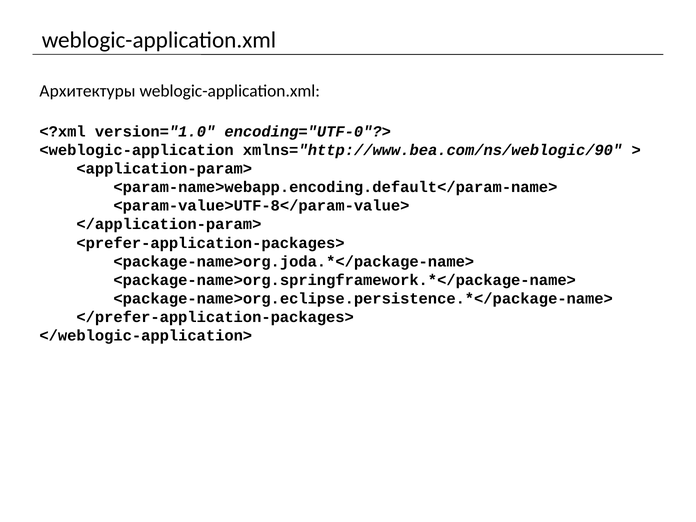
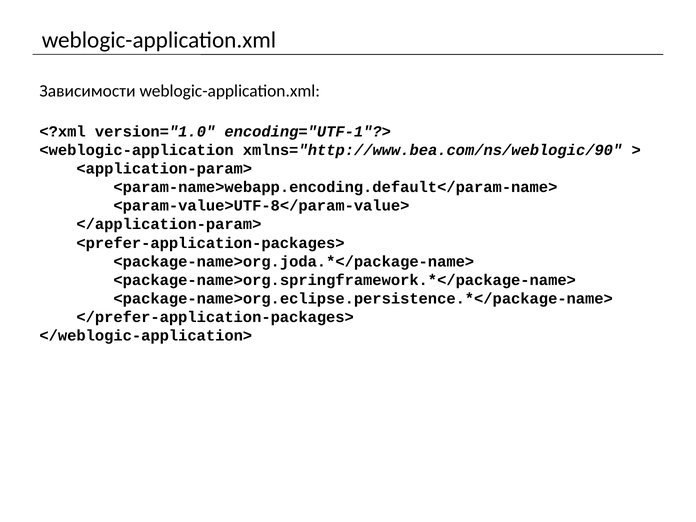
Архитектуры: Архитектуры -> Зависимости
encoding="UTF-0"?>: encoding="UTF-0"?> -> encoding="UTF-1"?>
